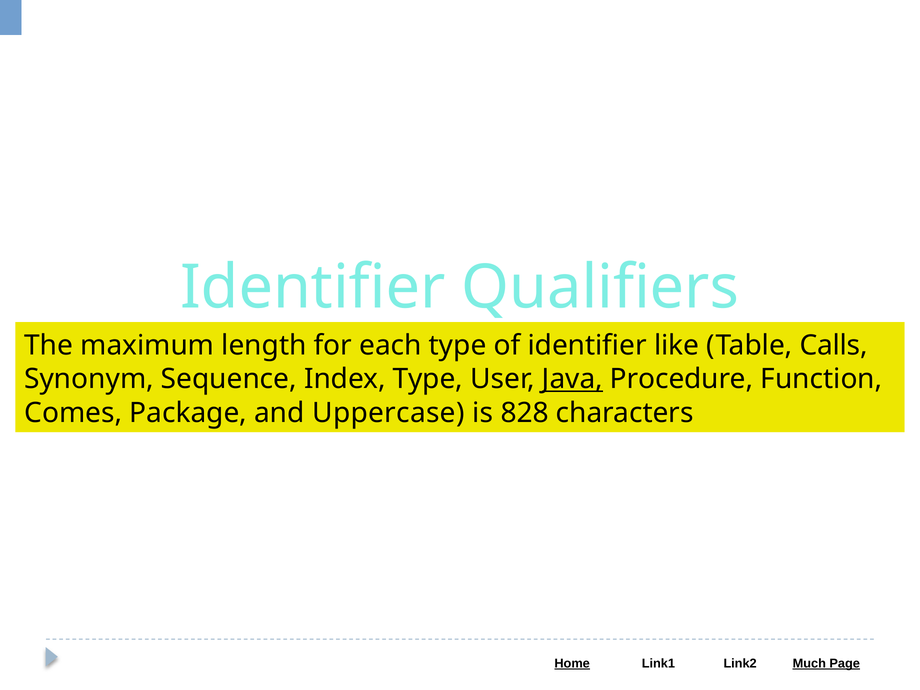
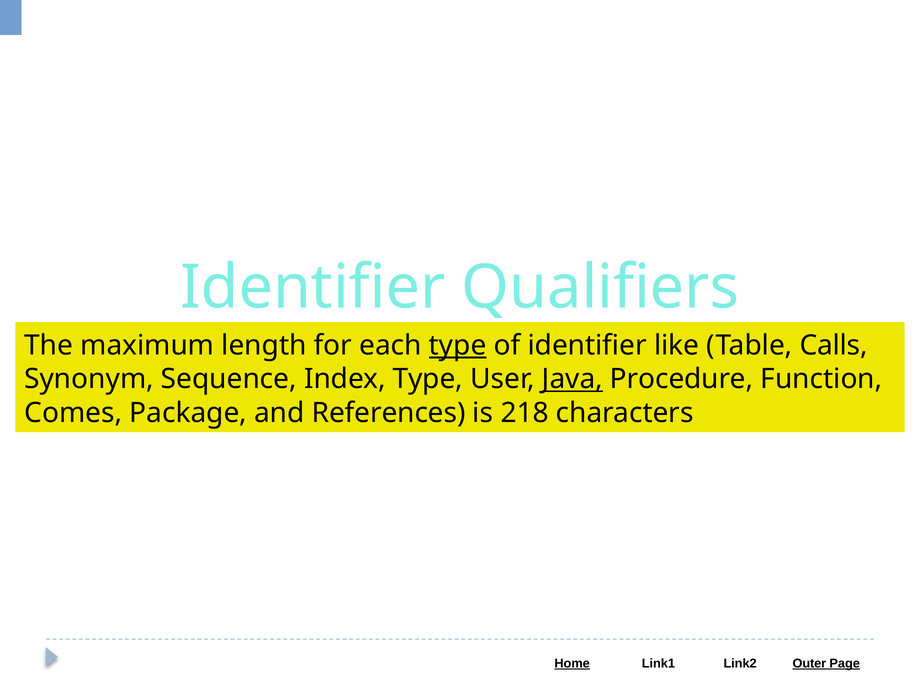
type at (458, 345) underline: none -> present
Uppercase: Uppercase -> References
828: 828 -> 218
Much: Much -> Outer
